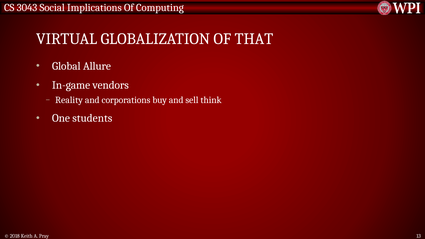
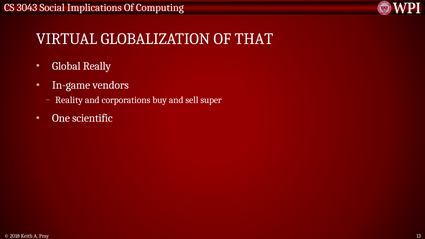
Allure: Allure -> Really
think: think -> super
students: students -> scientific
